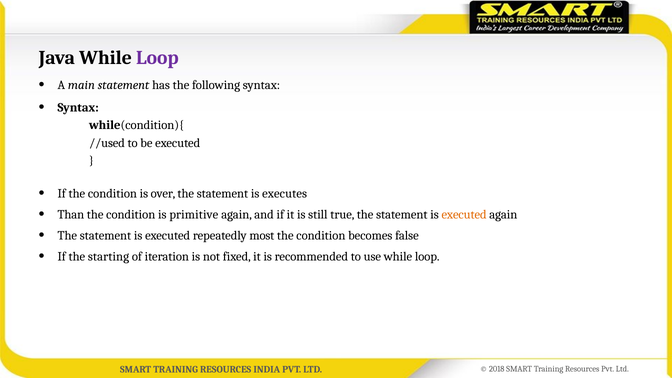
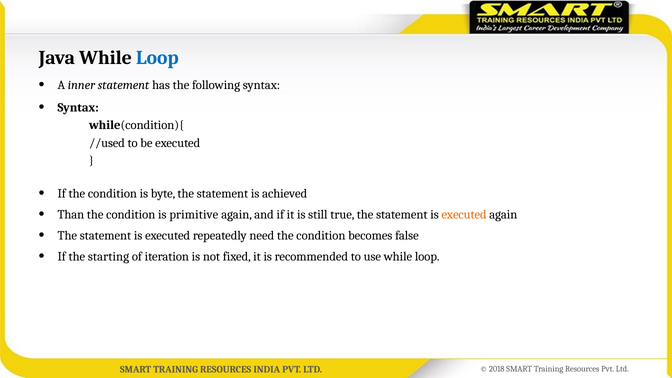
Loop at (157, 58) colour: purple -> blue
main: main -> inner
over: over -> byte
executes: executes -> achieved
most: most -> need
